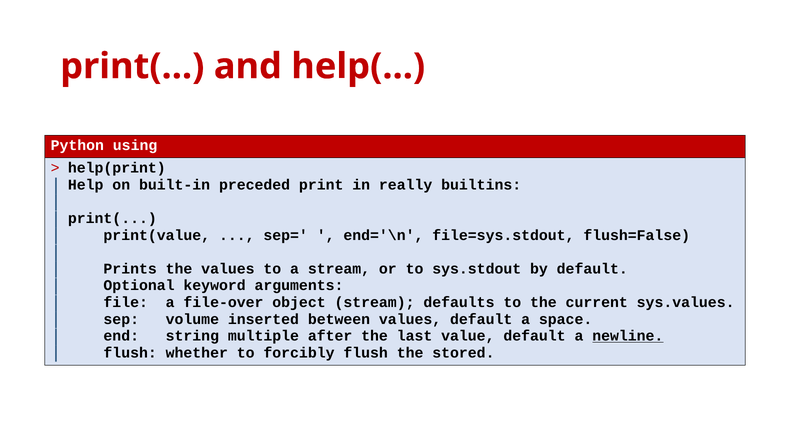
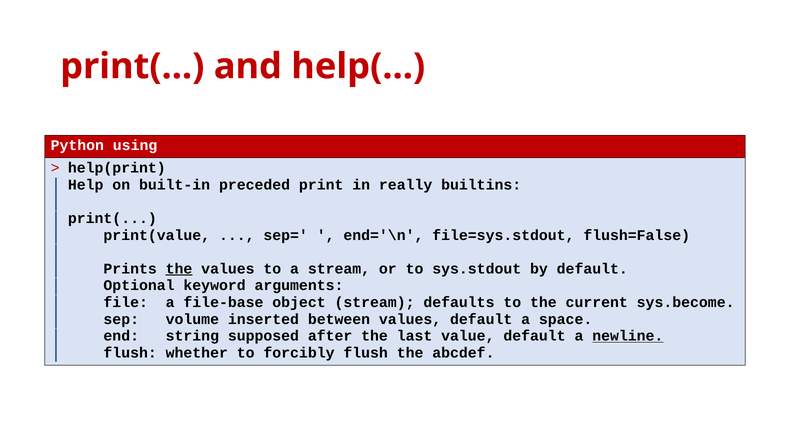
the at (179, 269) underline: none -> present
file-over: file-over -> file-base
sys.values: sys.values -> sys.become
multiple: multiple -> supposed
stored: stored -> abcdef
